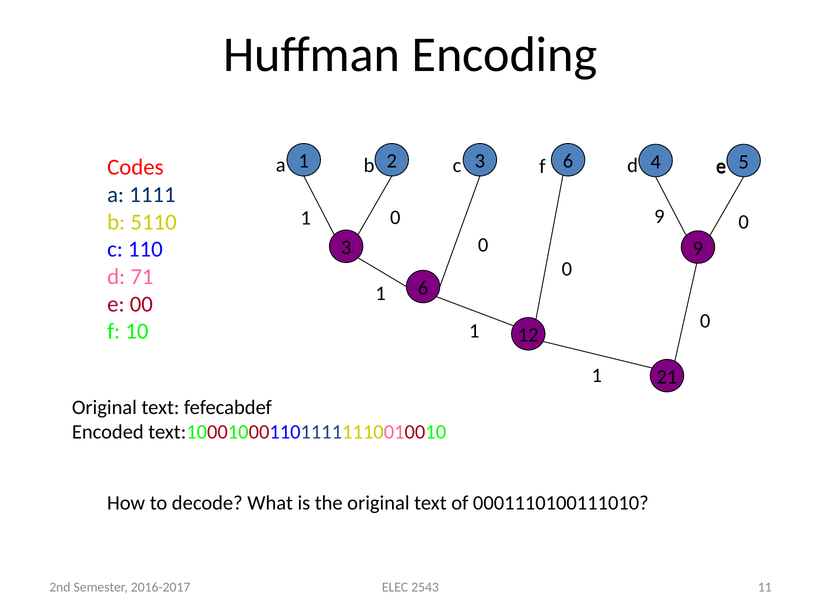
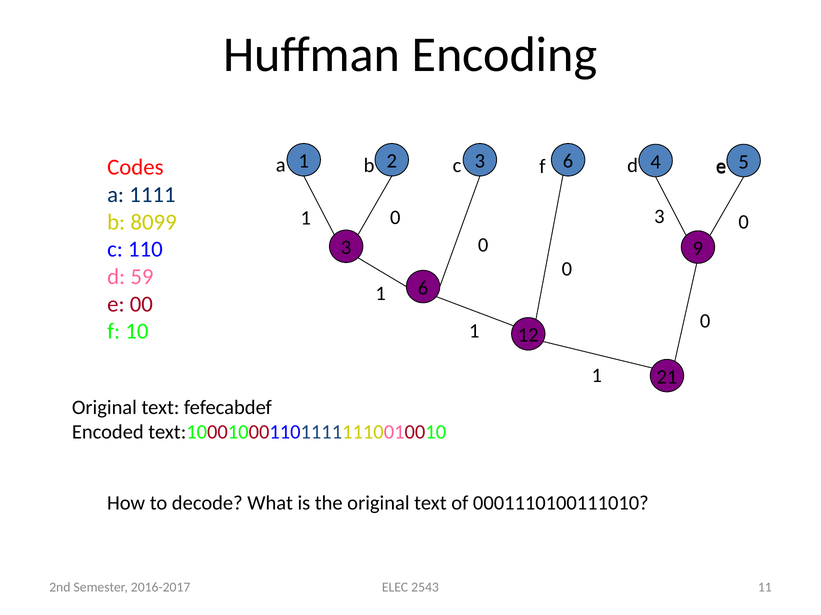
1 9: 9 -> 3
5110: 5110 -> 8099
71: 71 -> 59
